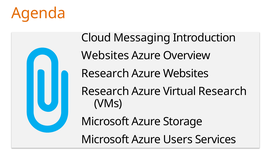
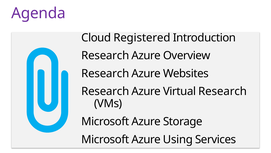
Agenda colour: orange -> purple
Messaging: Messaging -> Registered
Websites at (105, 55): Websites -> Research
Users: Users -> Using
